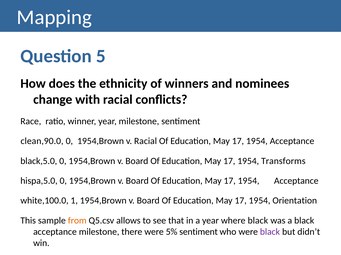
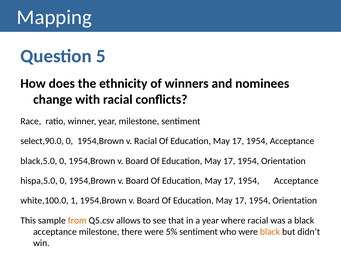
clean,90.0: clean,90.0 -> select,90.0
Transforms at (283, 161): Transforms -> Orientation
where black: black -> racial
black at (270, 232) colour: purple -> orange
